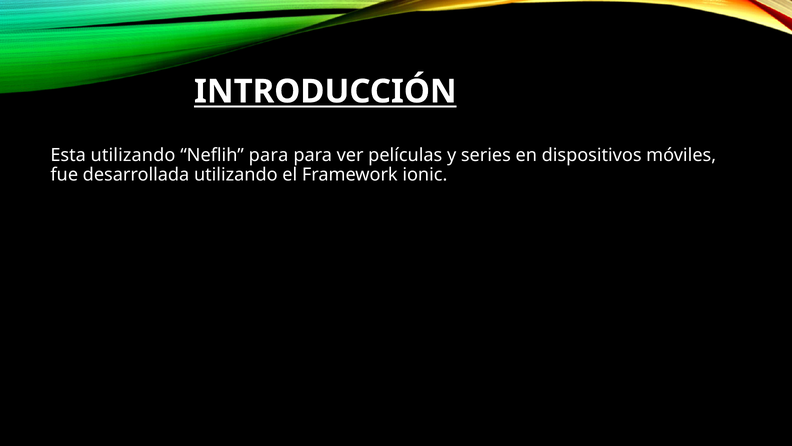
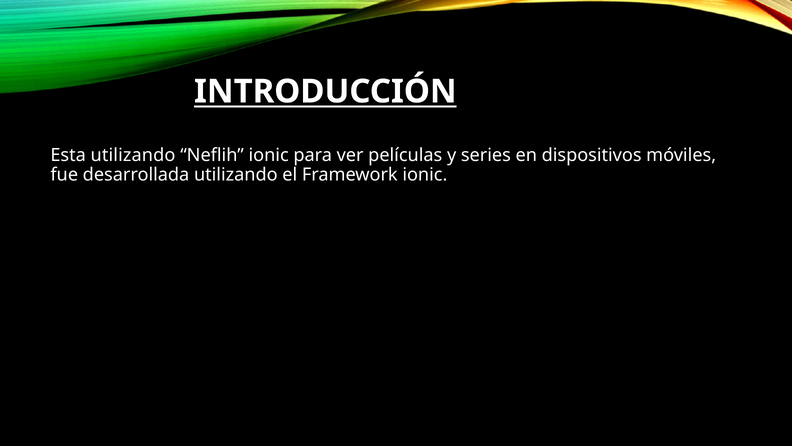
Neflih para: para -> ionic
